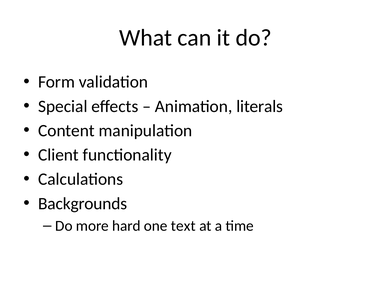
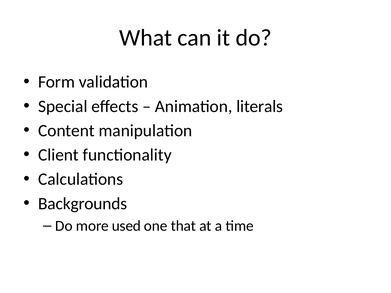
hard: hard -> used
text: text -> that
